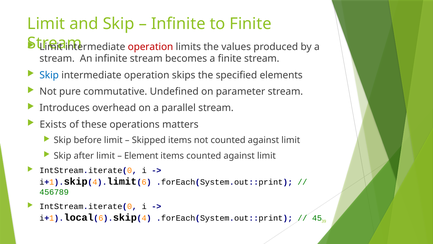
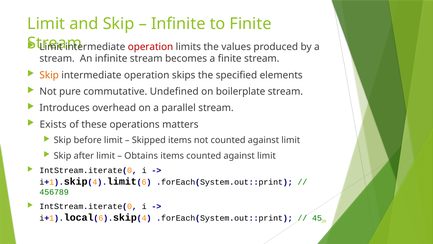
Skip at (49, 75) colour: blue -> orange
parameter: parameter -> boilerplate
Element: Element -> Obtains
